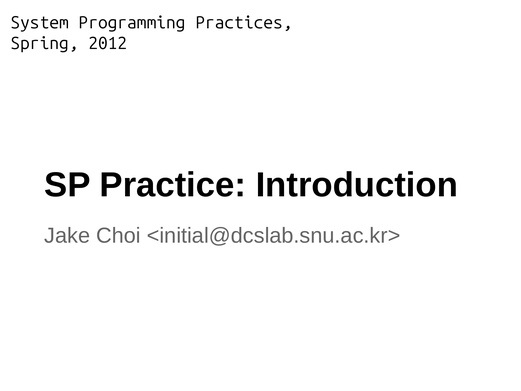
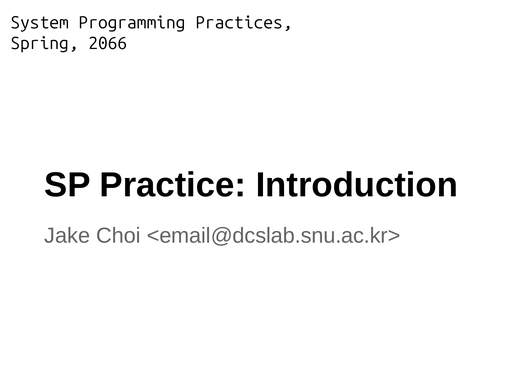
2012: 2012 -> 2066
<initial@dcslab.snu.ac.kr>: <initial@dcslab.snu.ac.kr> -> <email@dcslab.snu.ac.kr>
